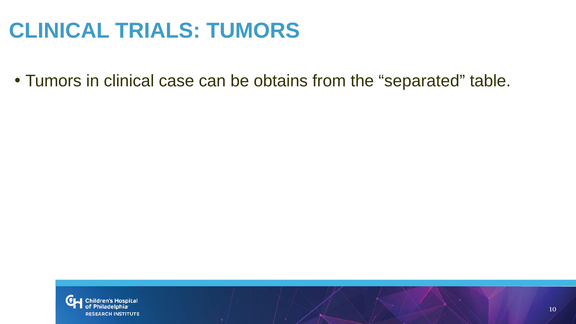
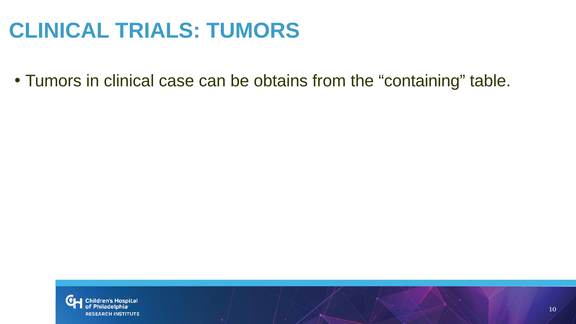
separated: separated -> containing
